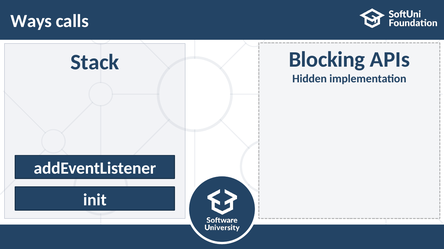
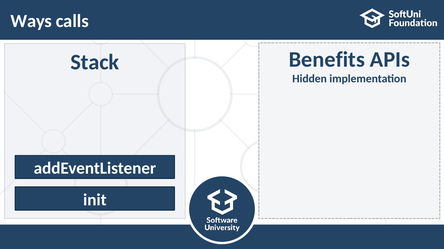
Blocking: Blocking -> Benefits
